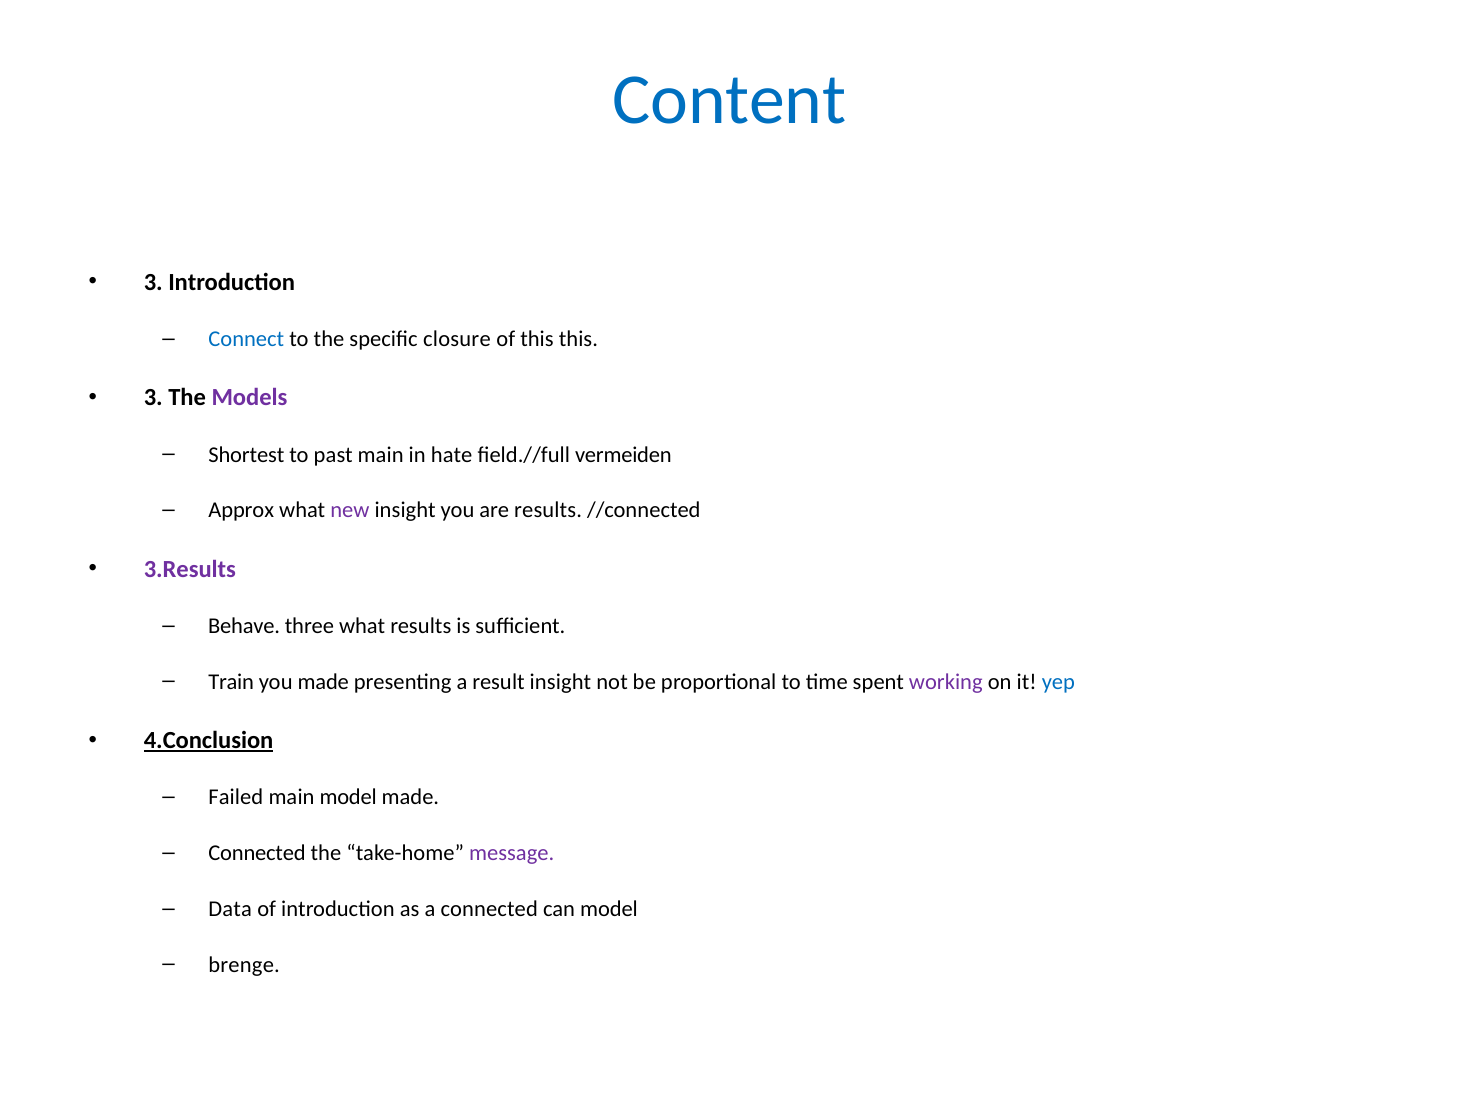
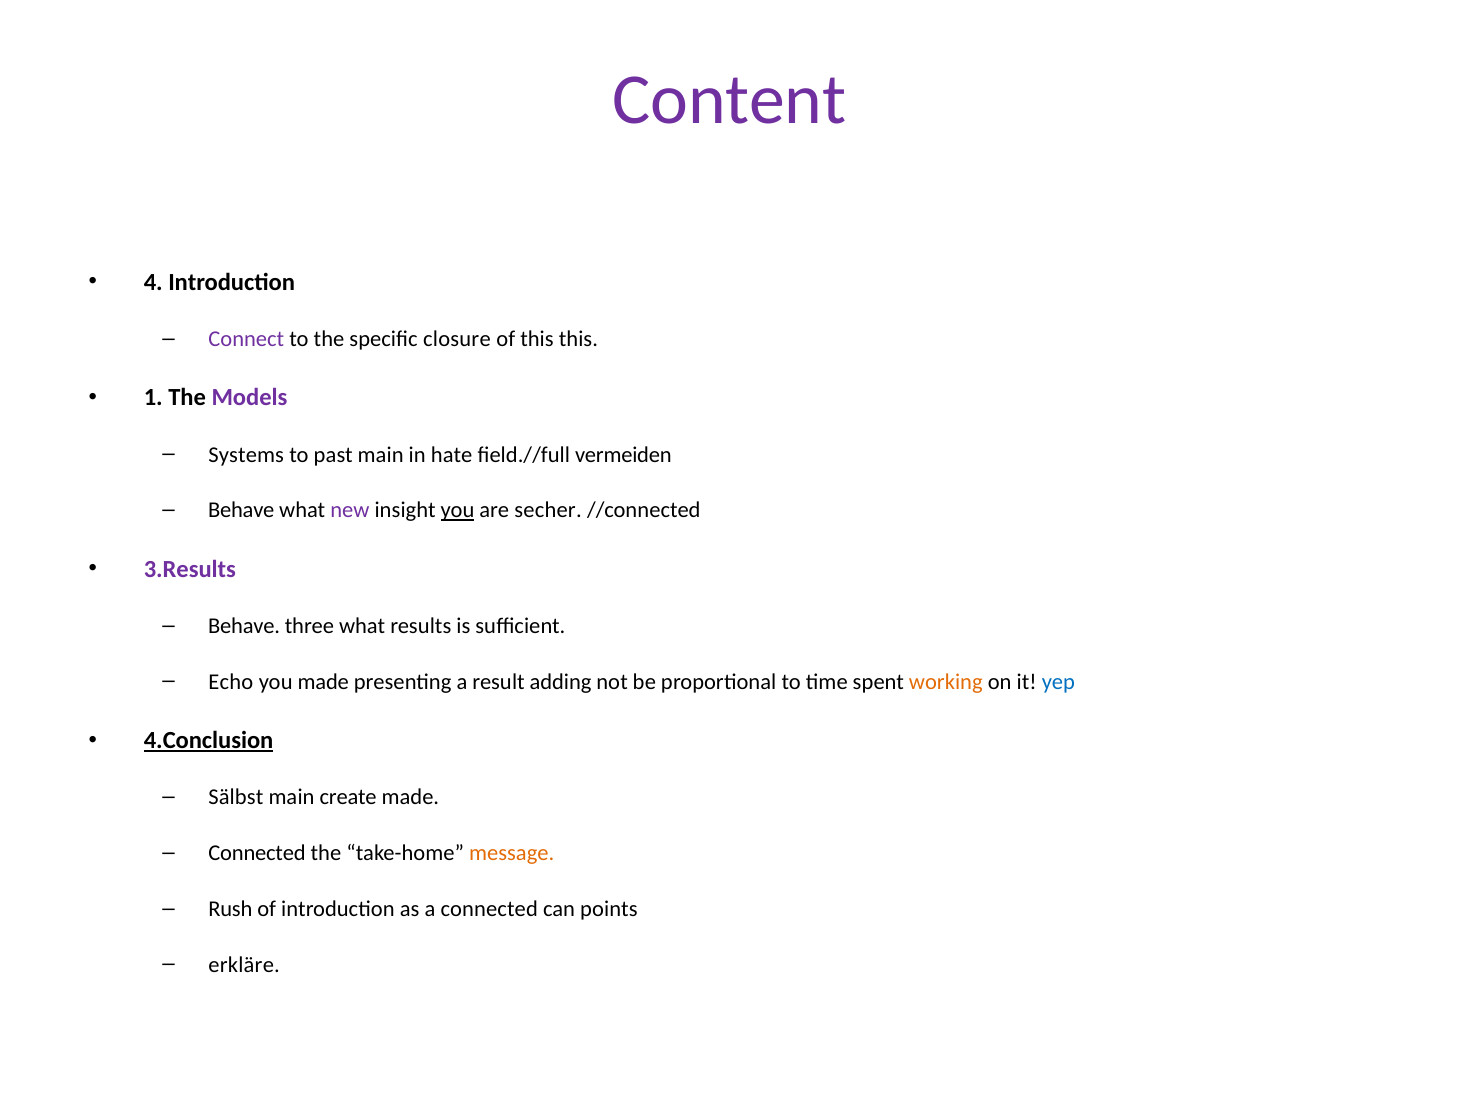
Content colour: blue -> purple
3 at (153, 282): 3 -> 4
Connect colour: blue -> purple
3 at (153, 398): 3 -> 1
Shortest: Shortest -> Systems
Approx at (241, 510): Approx -> Behave
you at (457, 510) underline: none -> present
are results: results -> secher
Train: Train -> Echo
result insight: insight -> adding
working colour: purple -> orange
Failed: Failed -> Sälbst
main model: model -> create
message colour: purple -> orange
Data: Data -> Rush
can model: model -> points
brenge: brenge -> erkläre
